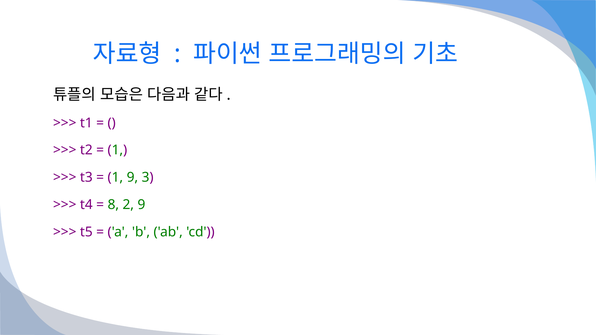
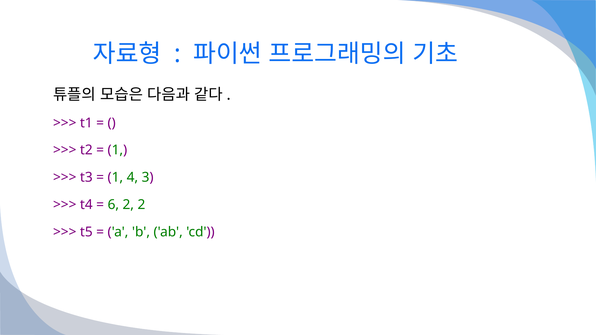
1 9: 9 -> 4
8: 8 -> 6
2 9: 9 -> 2
